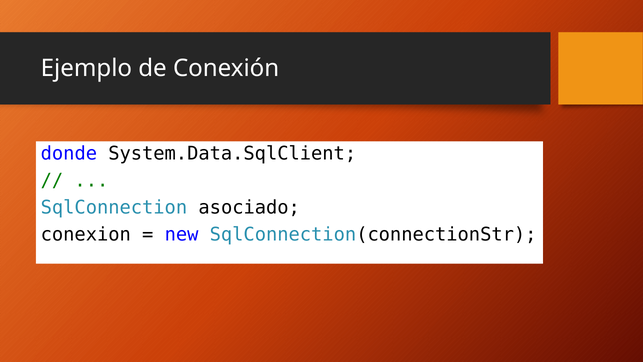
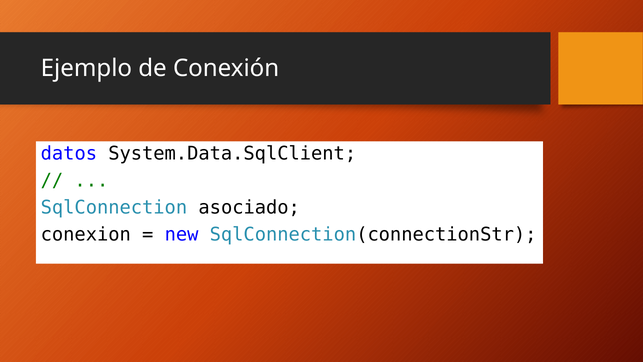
donde: donde -> datos
